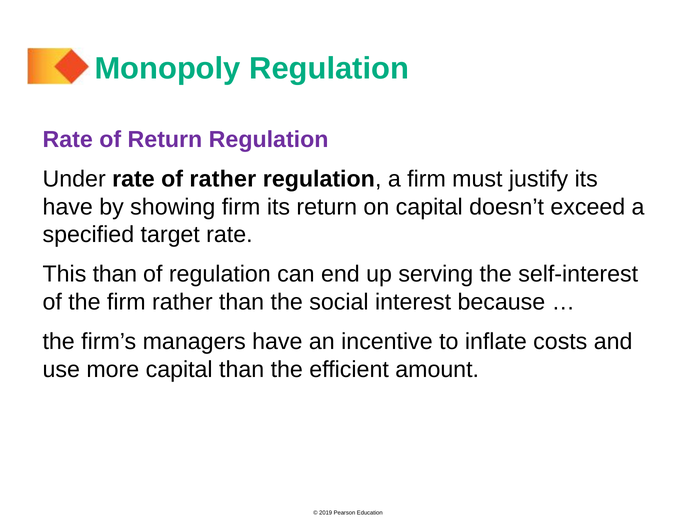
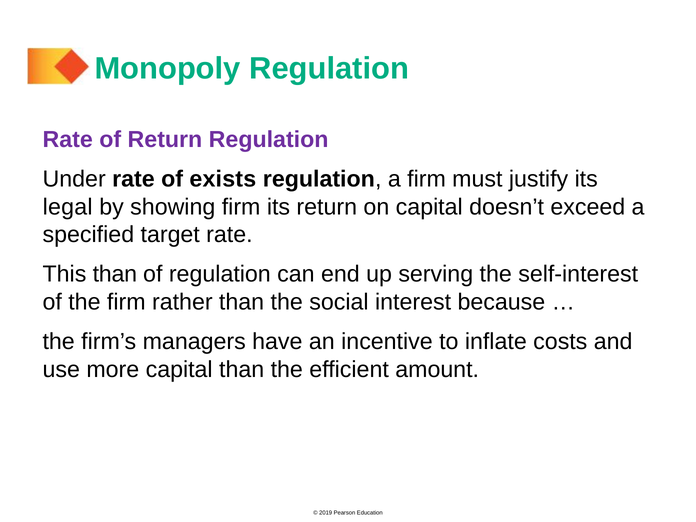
of rather: rather -> exists
have at (68, 207): have -> legal
